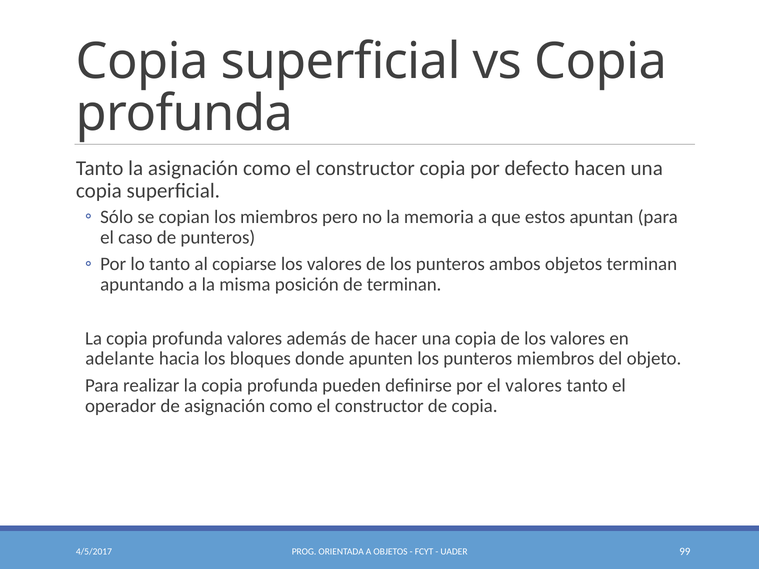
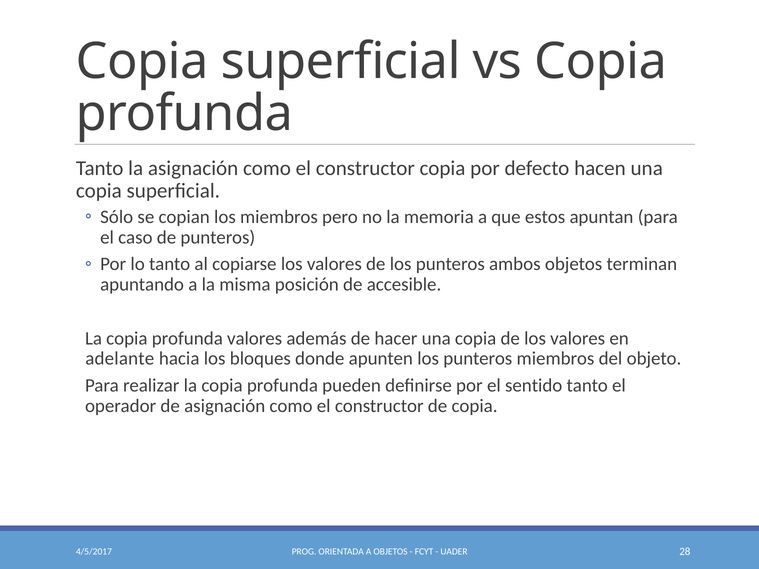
de terminan: terminan -> accesible
el valores: valores -> sentido
99: 99 -> 28
